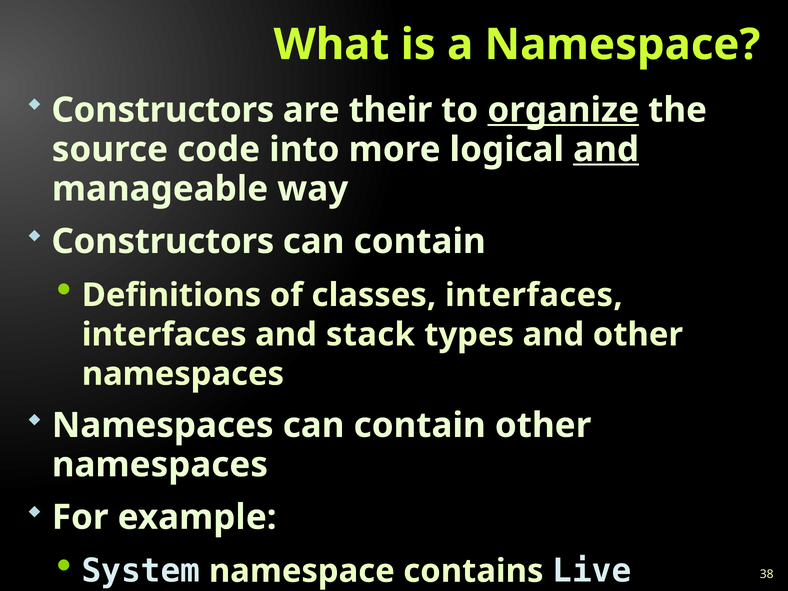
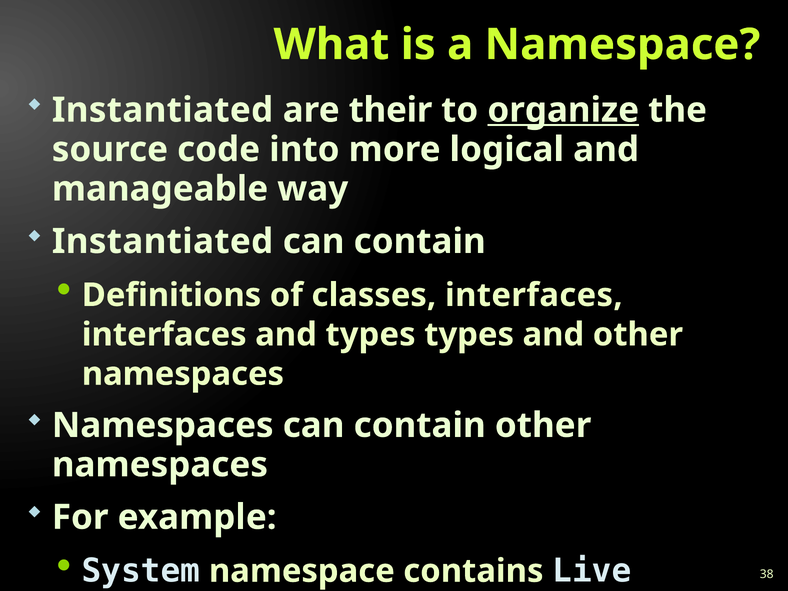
Constructors at (163, 110): Constructors -> Instantiated
and at (606, 149) underline: present -> none
Constructors at (163, 241): Constructors -> Instantiated
and stack: stack -> types
